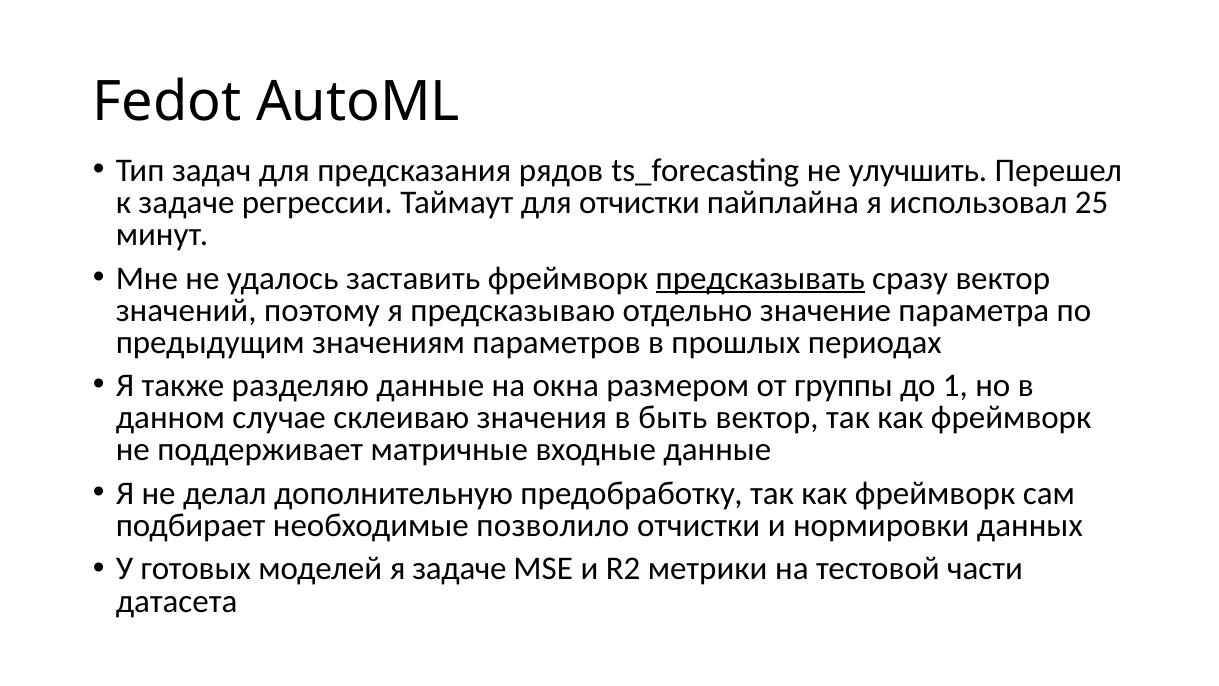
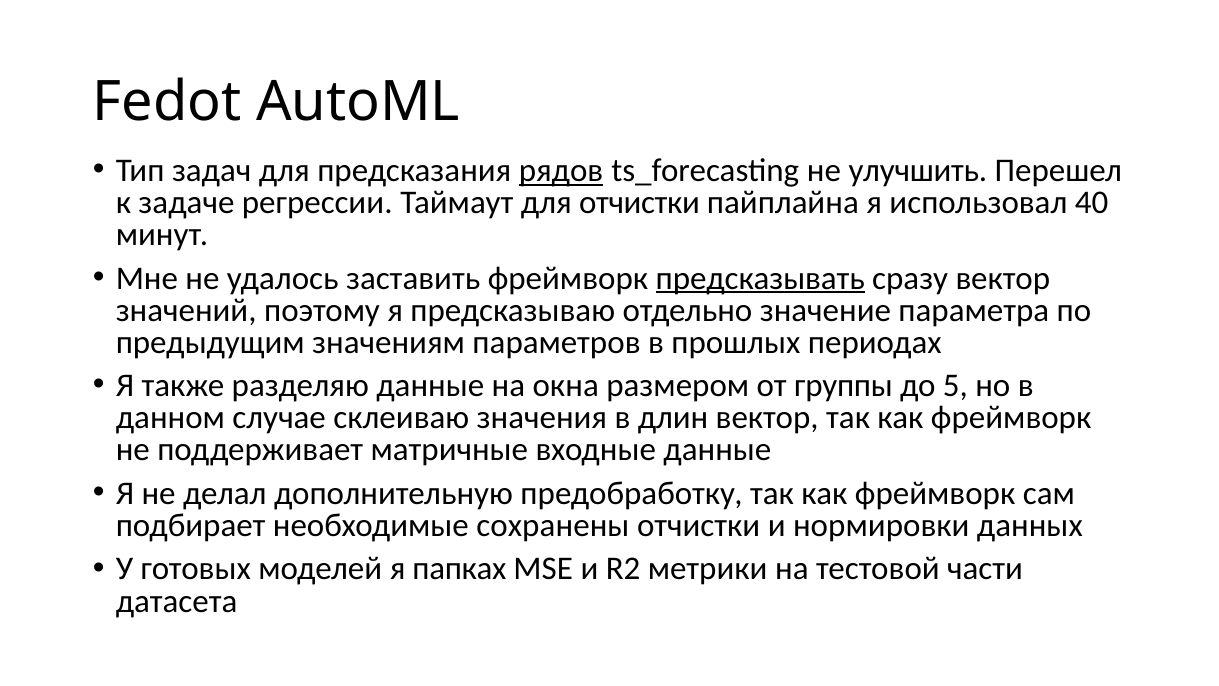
рядов underline: none -> present
25: 25 -> 40
1: 1 -> 5
быть: быть -> длин
позволило: позволило -> сохранены
я задаче: задаче -> папках
